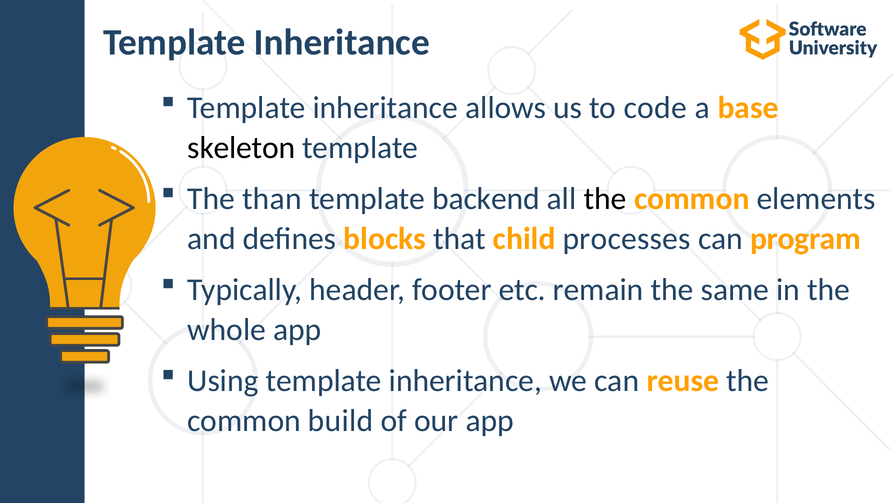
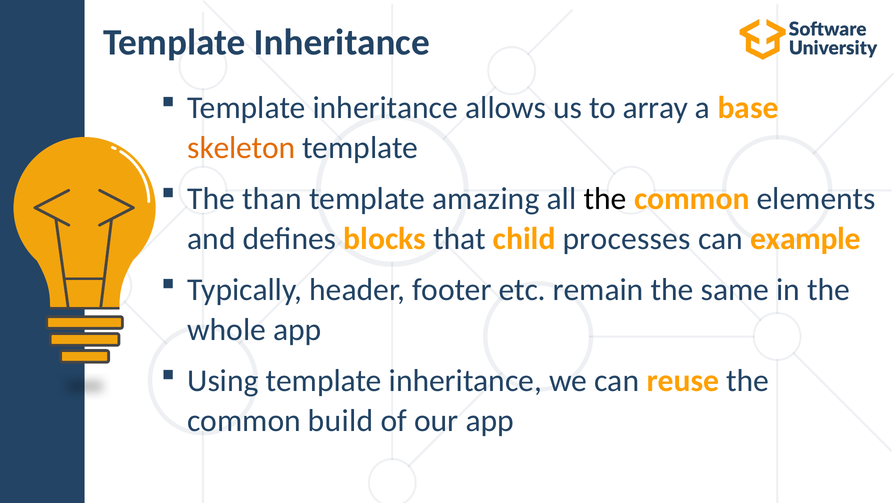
code: code -> array
skeleton colour: black -> orange
backend: backend -> amazing
program: program -> example
